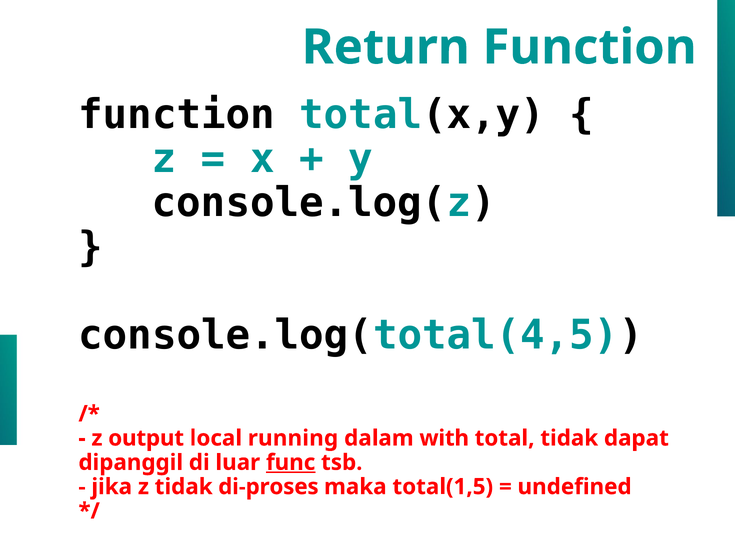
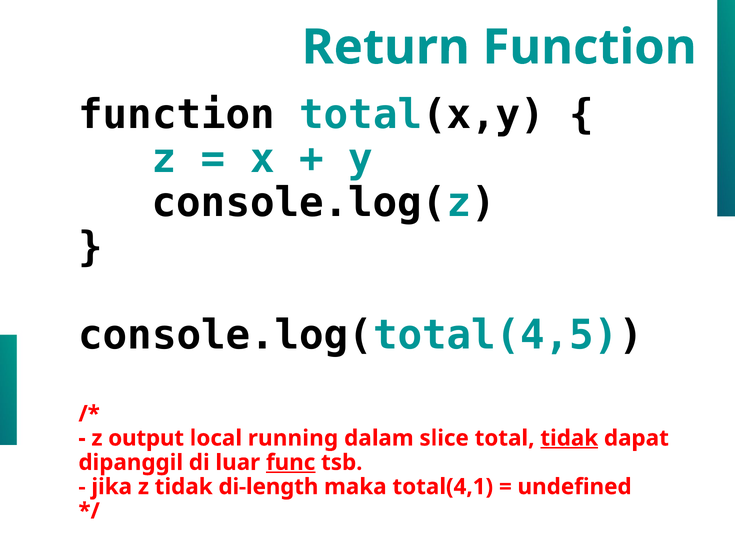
with: with -> slice
tidak at (569, 438) underline: none -> present
di-proses: di-proses -> di-length
total(1,5: total(1,5 -> total(4,1
